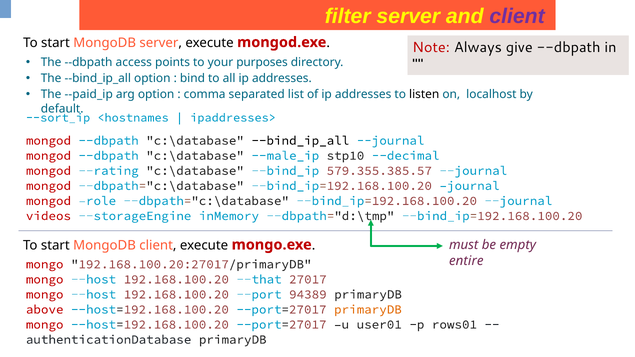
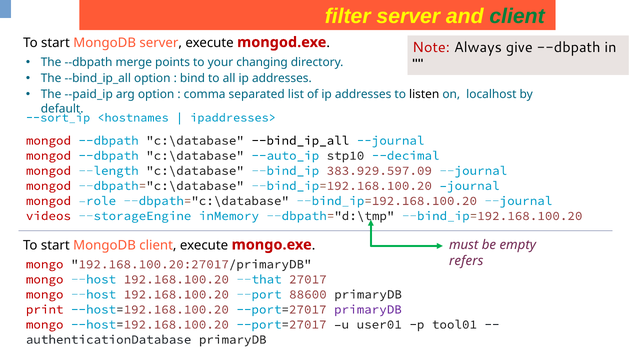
client at (517, 17) colour: purple -> green
access: access -> merge
purposes: purposes -> changing
--male_ip: --male_ip -> --auto_ip
--rating: --rating -> --length
579.355.385.57: 579.355.385.57 -> 383.929.597.09
entire: entire -> refers
94389: 94389 -> 88600
above: above -> print
primaryDB at (368, 310) colour: orange -> purple
rows01: rows01 -> tool01
